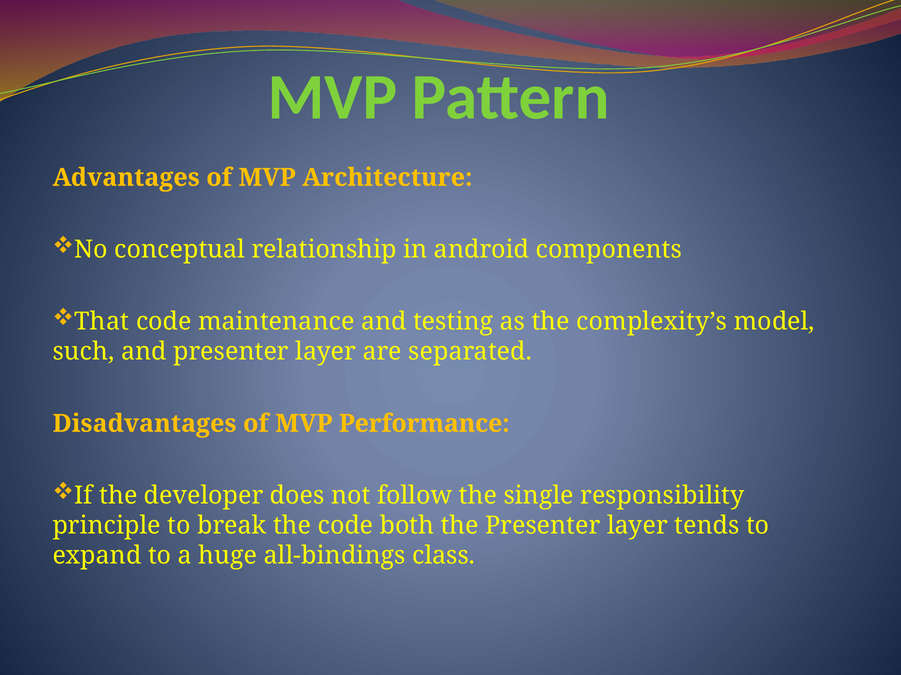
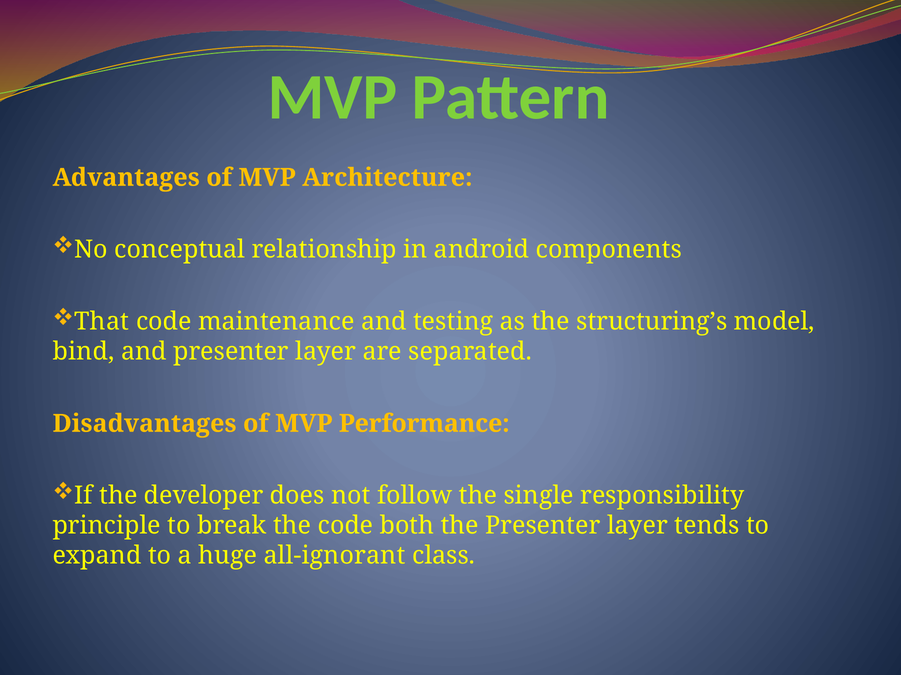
complexity’s: complexity’s -> structuring’s
such: such -> bind
all-bindings: all-bindings -> all-ignorant
